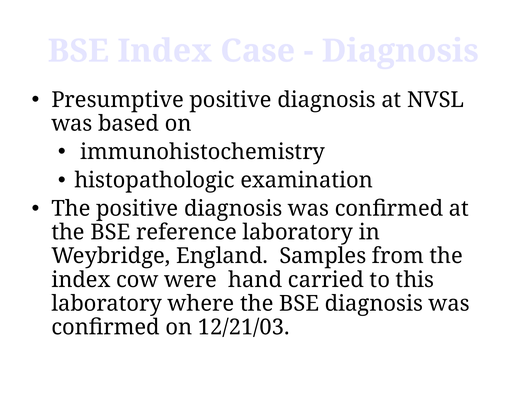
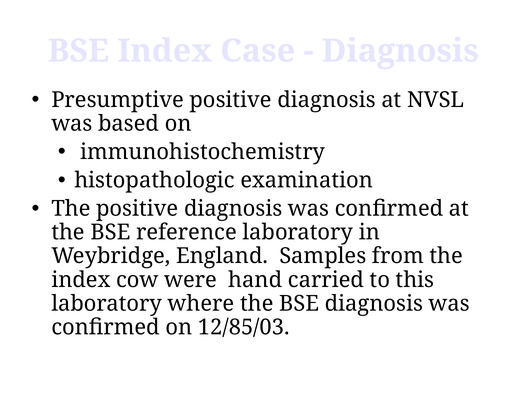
12/21/03: 12/21/03 -> 12/85/03
